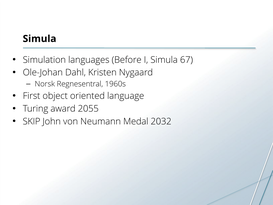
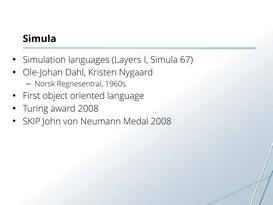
Before: Before -> Layers
award 2055: 2055 -> 2008
Medal 2032: 2032 -> 2008
